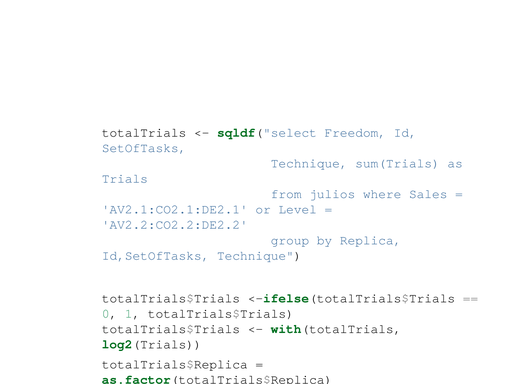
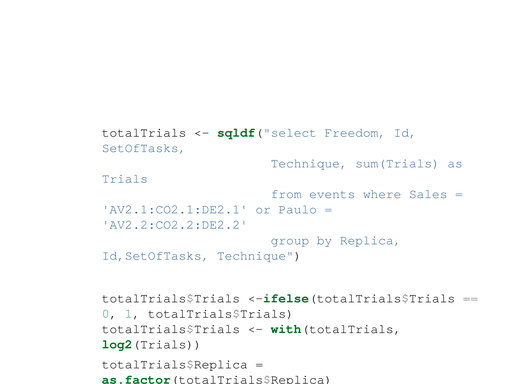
julios: julios -> events
or Level: Level -> Paulo
